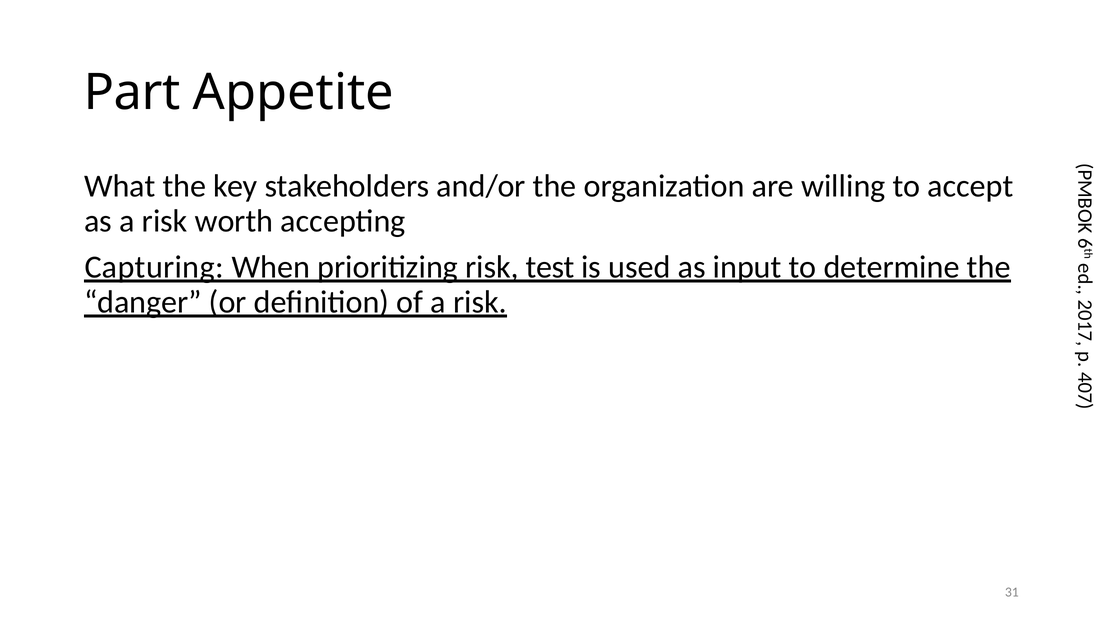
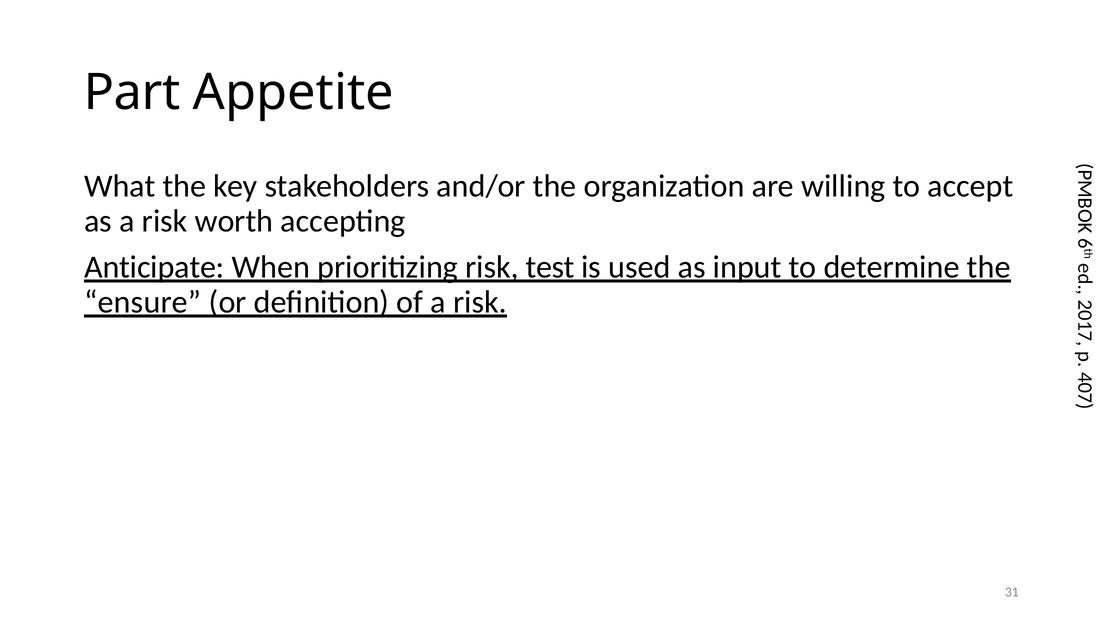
Capturing: Capturing -> Anticipate
danger: danger -> ensure
